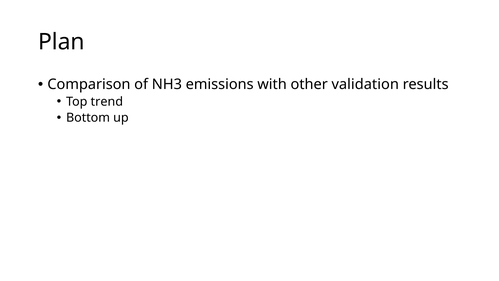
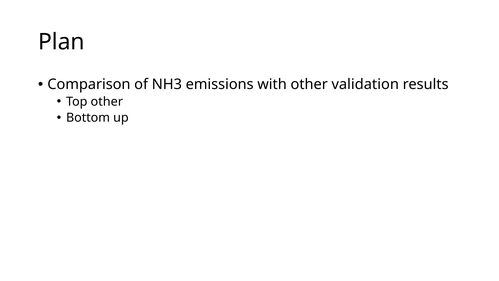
Top trend: trend -> other
